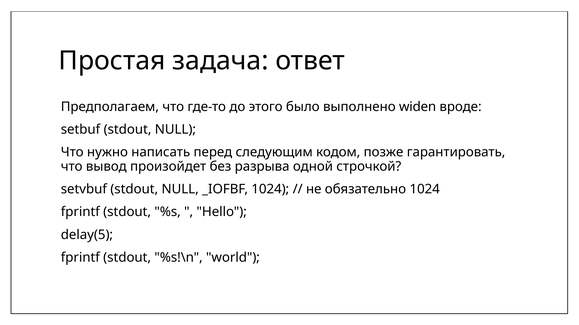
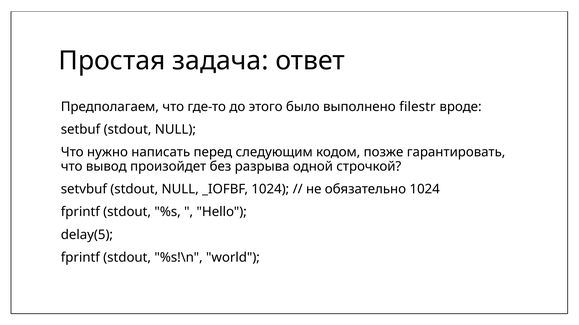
widen: widen -> filestr
